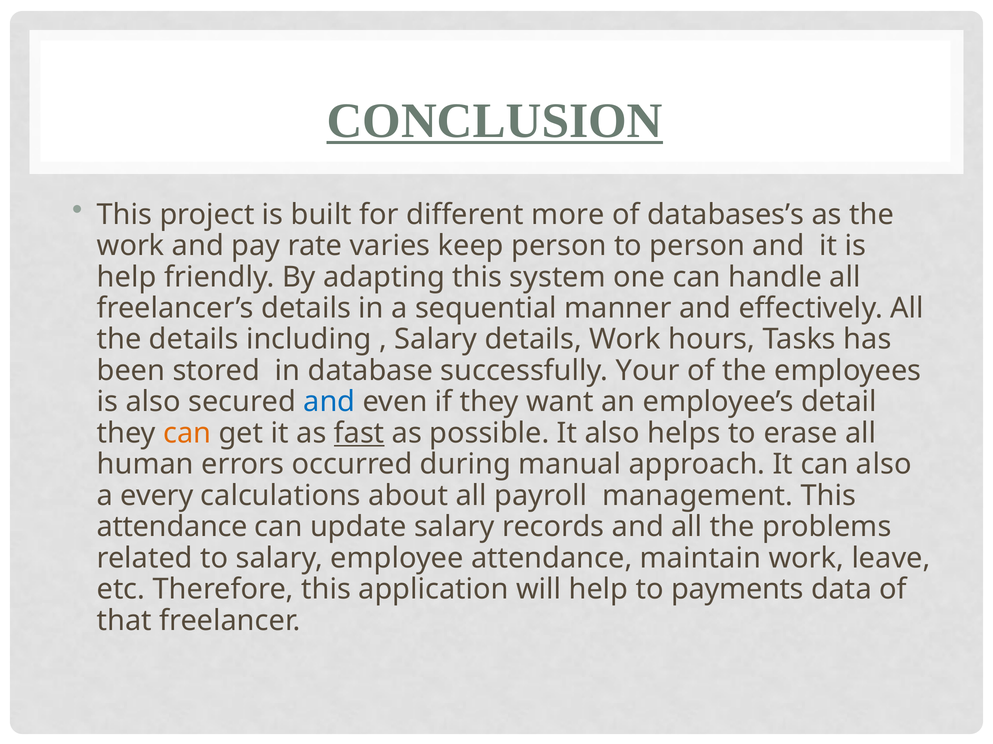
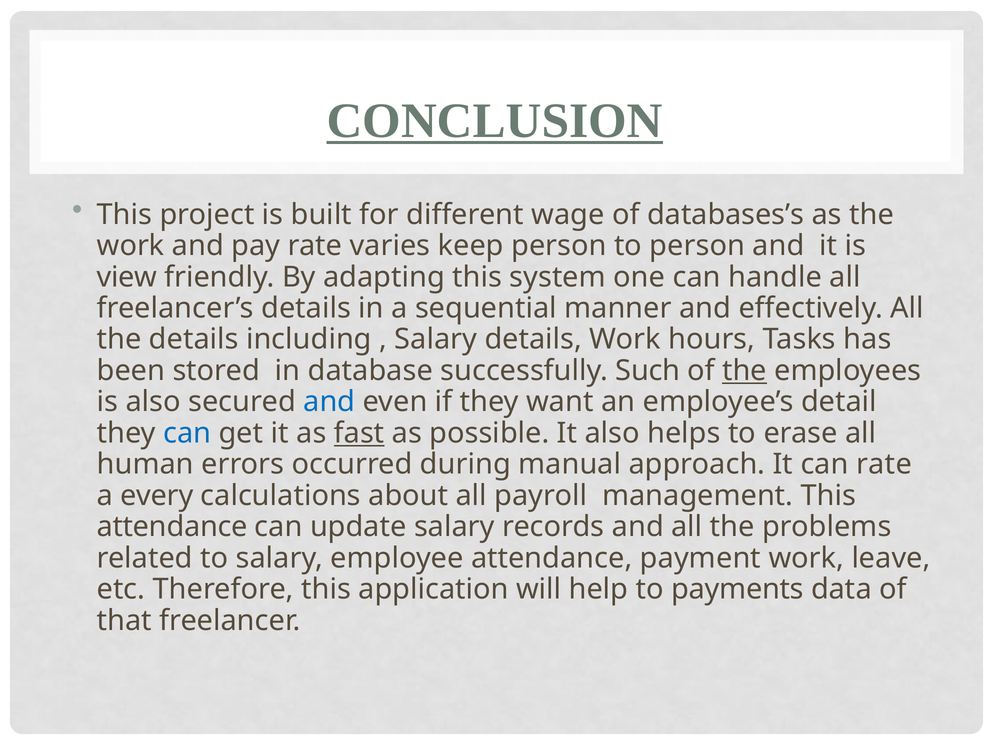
more: more -> wage
help at (127, 277): help -> view
Your: Your -> Such
the at (745, 371) underline: none -> present
can at (187, 434) colour: orange -> blue
can also: also -> rate
maintain: maintain -> payment
